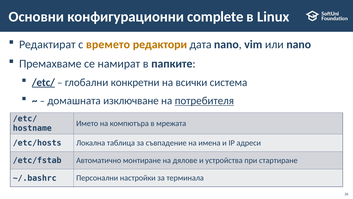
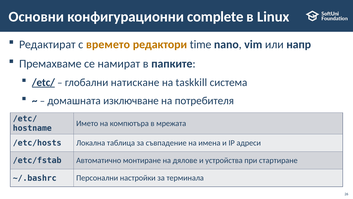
дата: дата -> time
или nano: nano -> напр
конкретни: конкретни -> натискане
всички: всички -> taskkill
потребителя underline: present -> none
